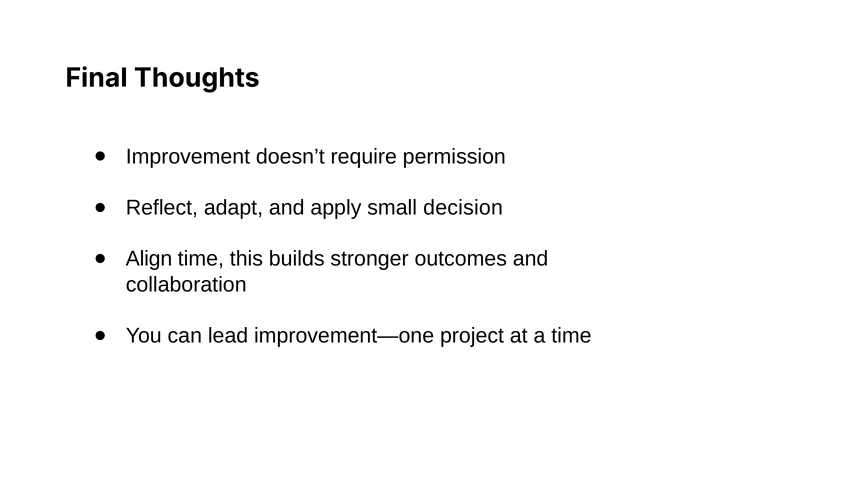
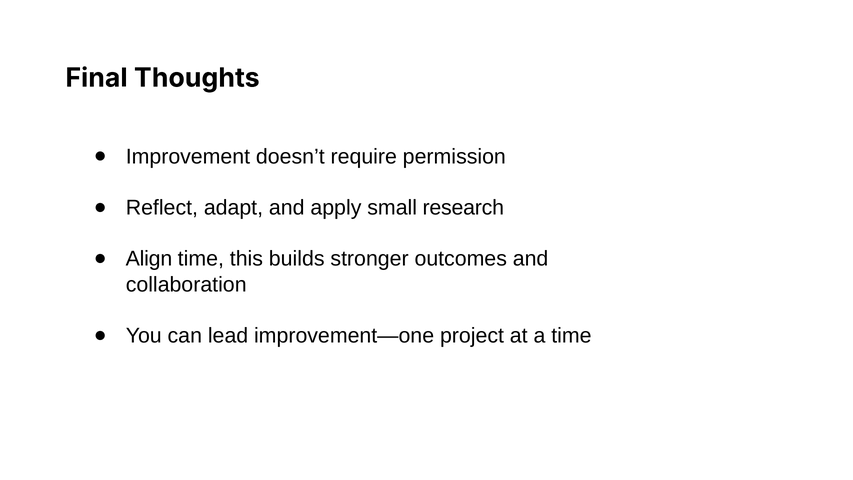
decision: decision -> research
